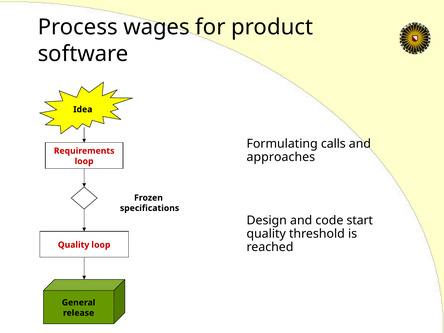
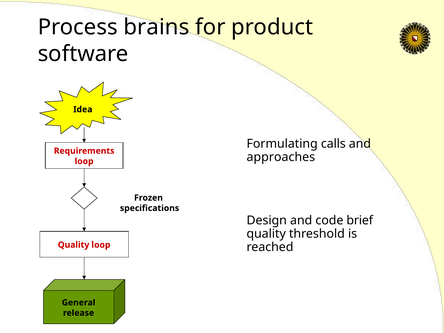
wages: wages -> brains
start: start -> brief
